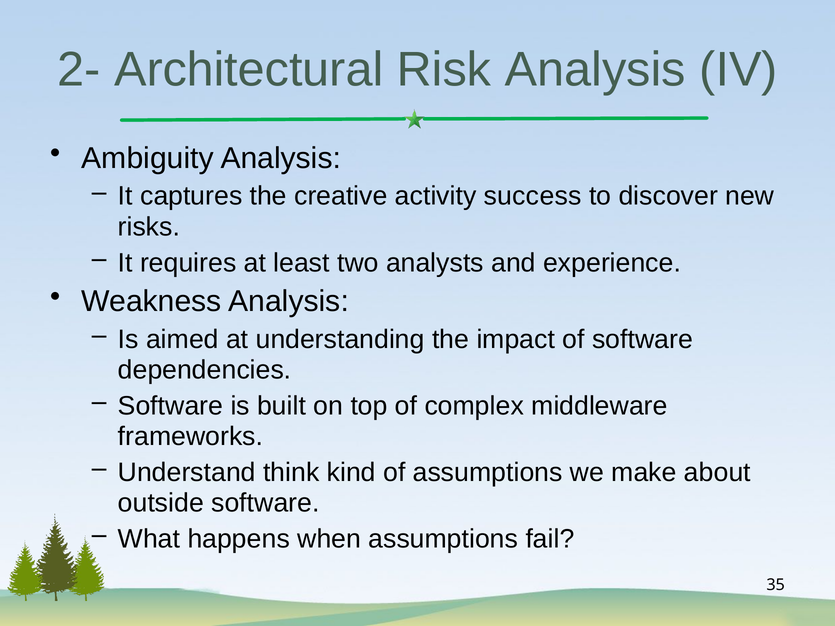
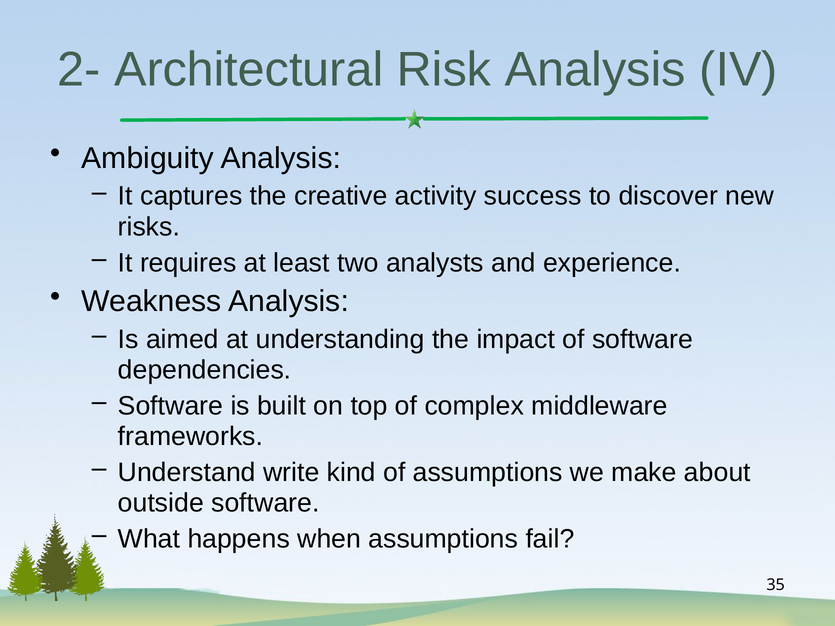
think: think -> write
